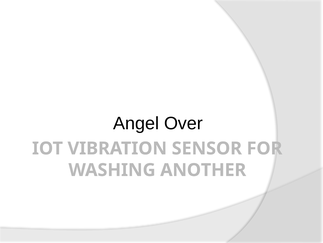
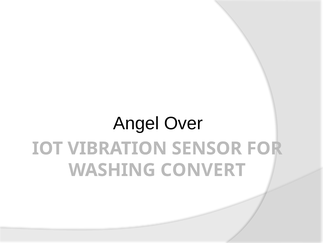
ANOTHER: ANOTHER -> CONVERT
